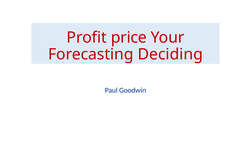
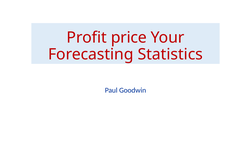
Deciding: Deciding -> Statistics
